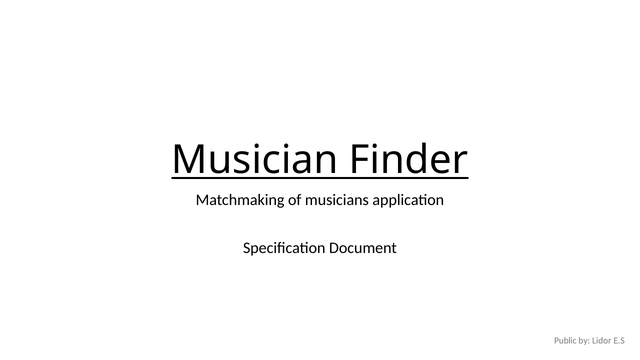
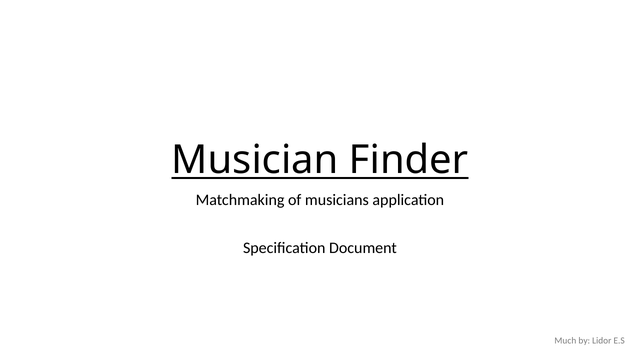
Public: Public -> Much
